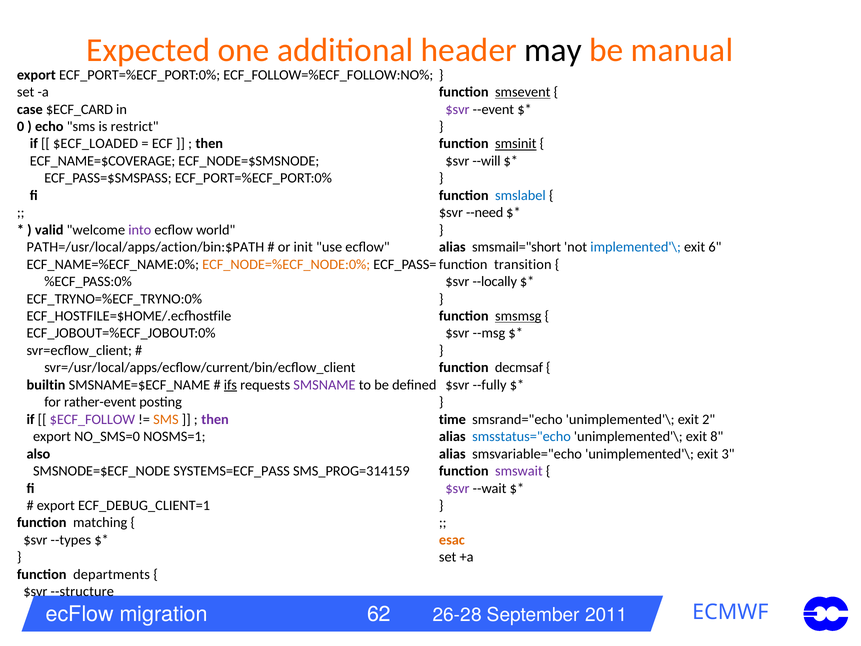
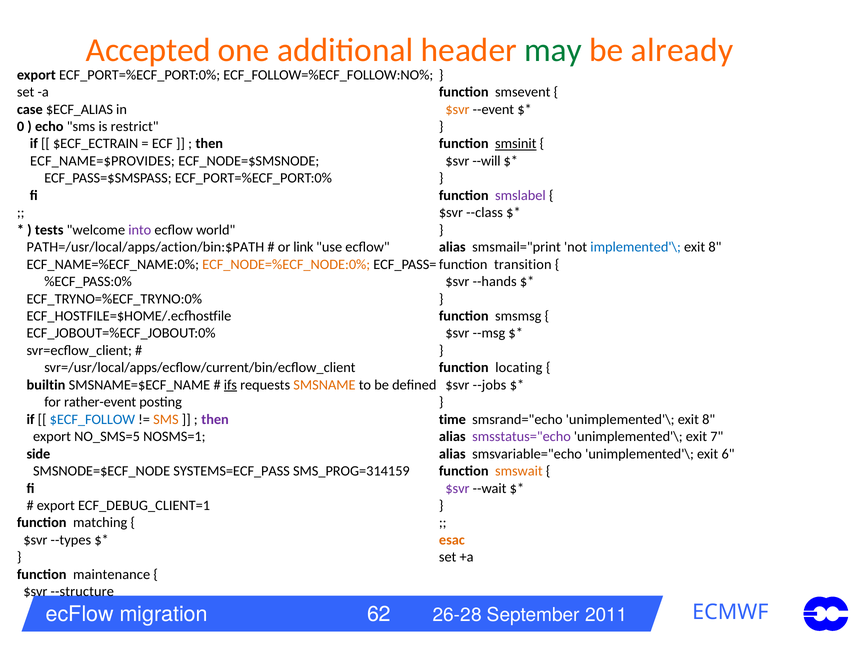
Expected: Expected -> Accepted
may colour: black -> green
manual: manual -> already
smsevent underline: present -> none
$ECF_CARD: $ECF_CARD -> $ECF_ALIAS
$svr at (457, 109) colour: purple -> orange
$ECF_LOADED: $ECF_LOADED -> $ECF_ECTRAIN
ECF_NAME=$COVERAGE: ECF_NAME=$COVERAGE -> ECF_NAME=$PROVIDES
smslabel colour: blue -> purple
--need: --need -> --class
valid: valid -> tests
init: init -> link
smsmail="short: smsmail="short -> smsmail="print
6 at (715, 247): 6 -> 8
--locally: --locally -> --hands
smsmsg underline: present -> none
decmsaf: decmsaf -> locating
SMSNAME colour: purple -> orange
--fully: --fully -> --jobs
$ECF_FOLLOW colour: purple -> blue
unimplemented'\ exit 2: 2 -> 8
NO_SMS=0: NO_SMS=0 -> NO_SMS=5
smsstatus="echo colour: blue -> purple
8: 8 -> 7
also: also -> side
3: 3 -> 6
smswait colour: purple -> orange
departments: departments -> maintenance
